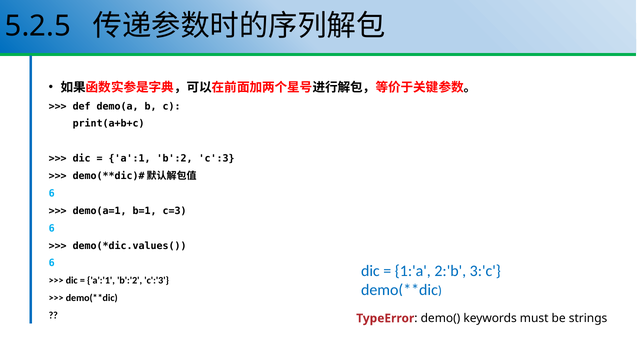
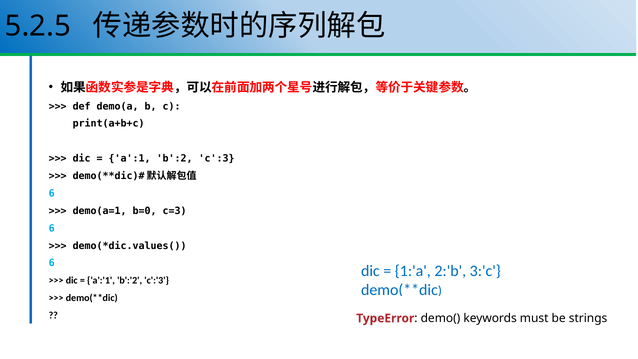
b=1: b=1 -> b=0
